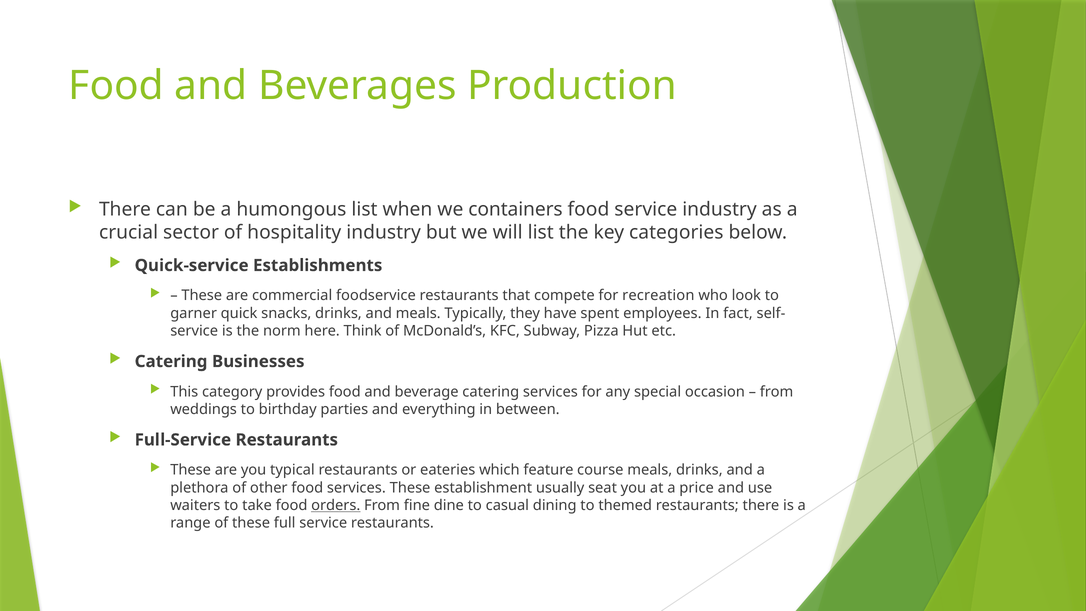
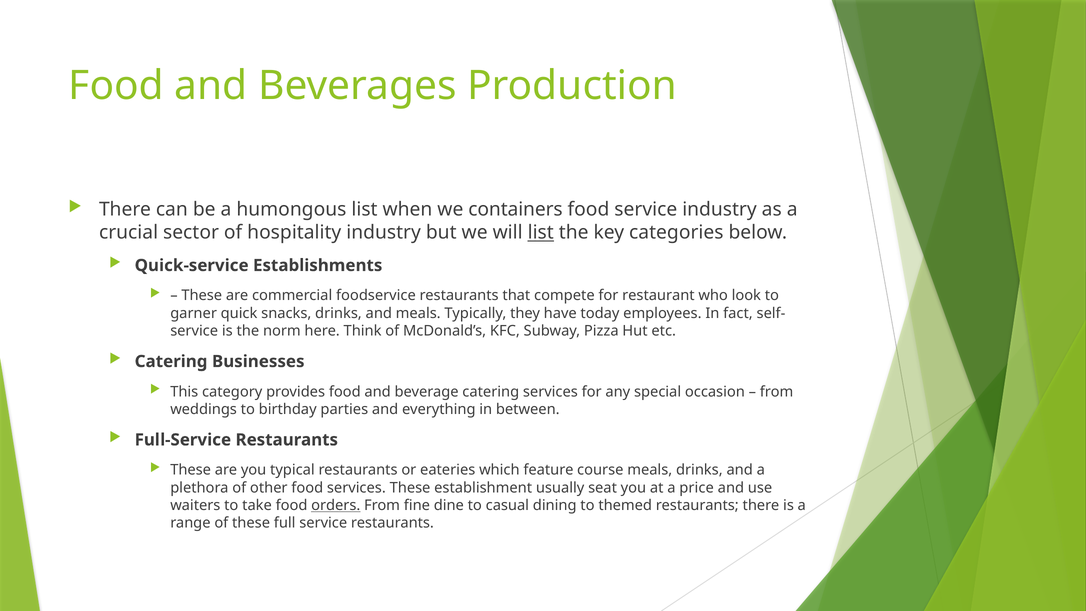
list at (541, 233) underline: none -> present
recreation: recreation -> restaurant
spent: spent -> today
